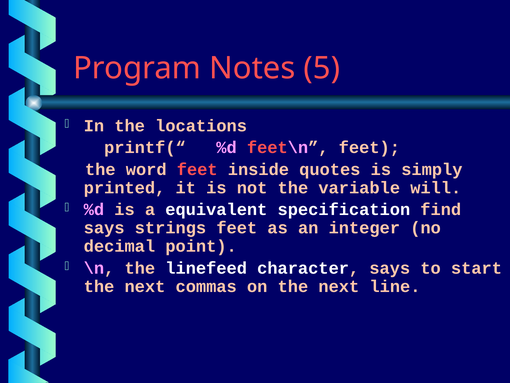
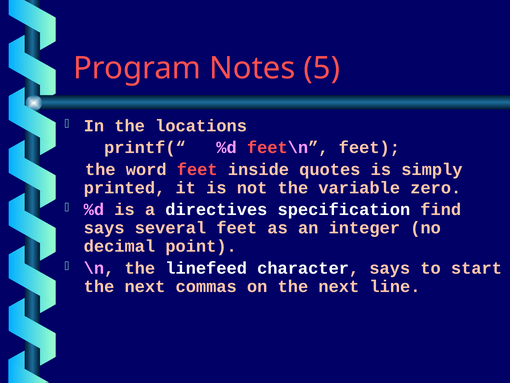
will: will -> zero
equivalent: equivalent -> directives
strings: strings -> several
